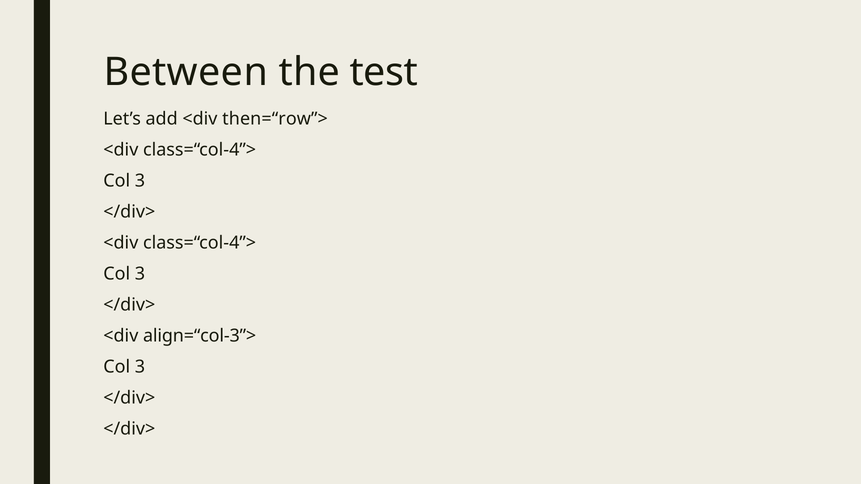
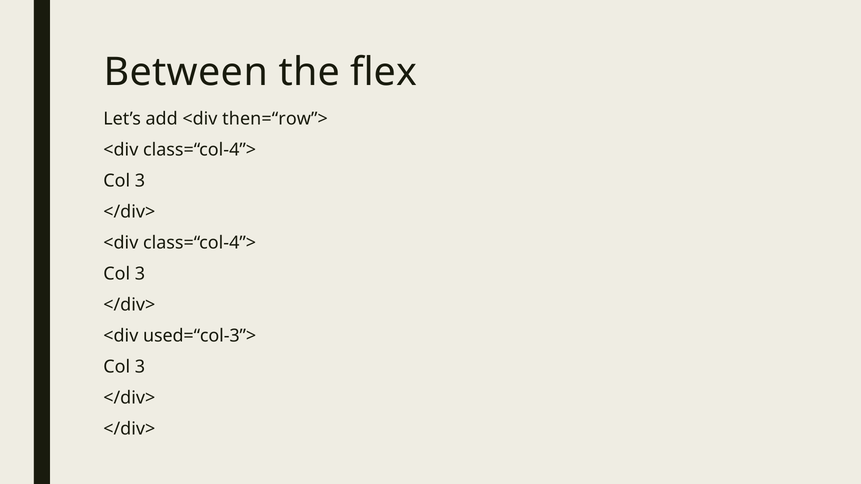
test: test -> flex
align=“col-3”>: align=“col-3”> -> used=“col-3”>
